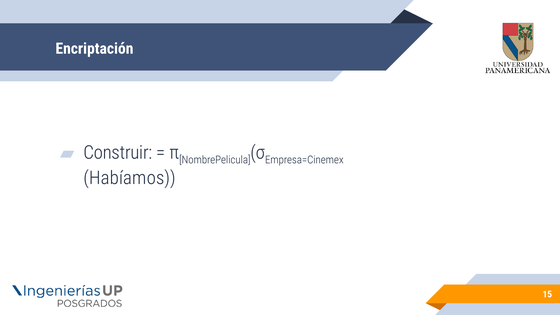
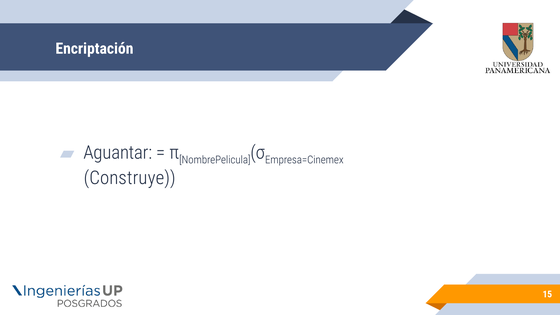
Construir: Construir -> Aguantar
Habíamos: Habíamos -> Construye
